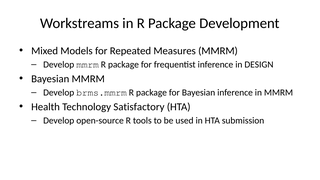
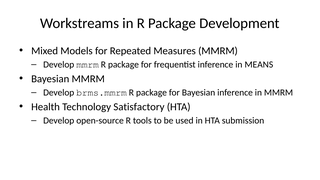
DESIGN: DESIGN -> MEANS
